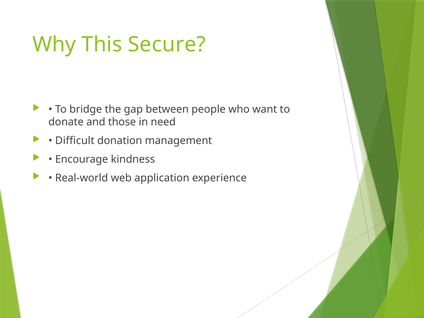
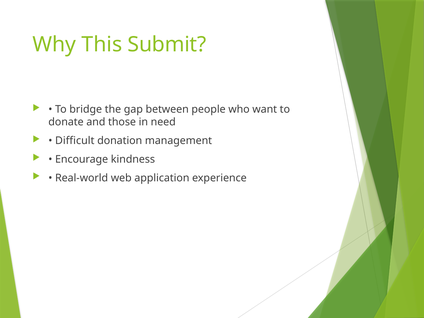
Secure: Secure -> Submit
